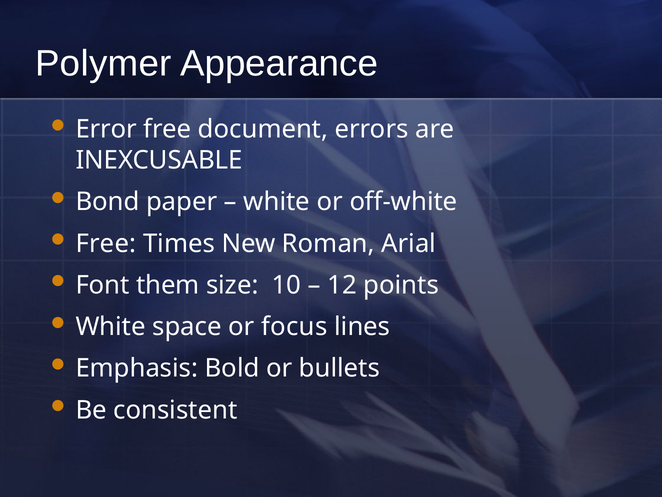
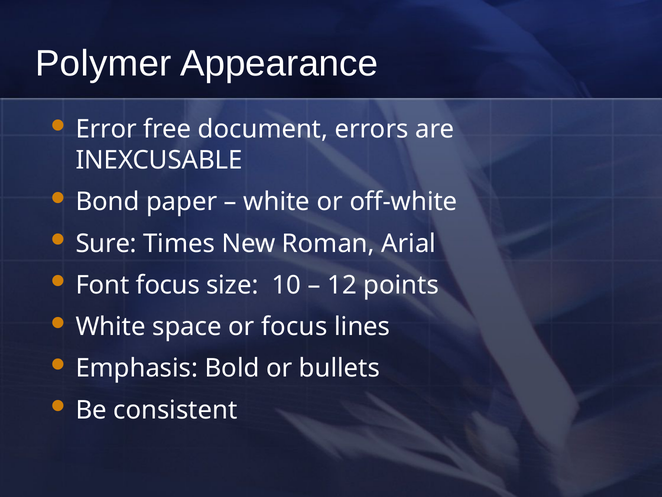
Free at (106, 243): Free -> Sure
Font them: them -> focus
